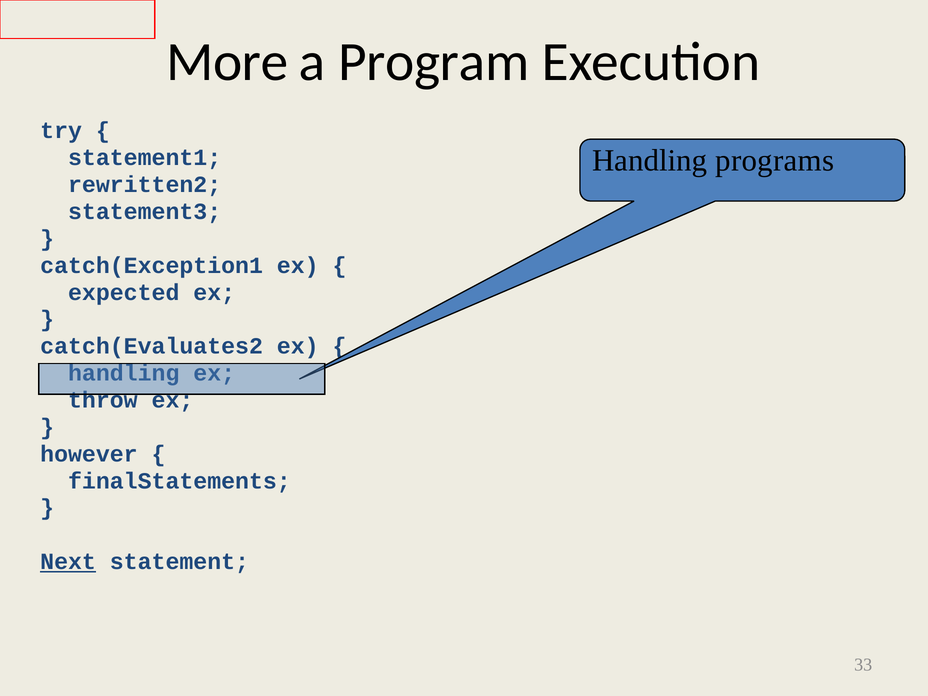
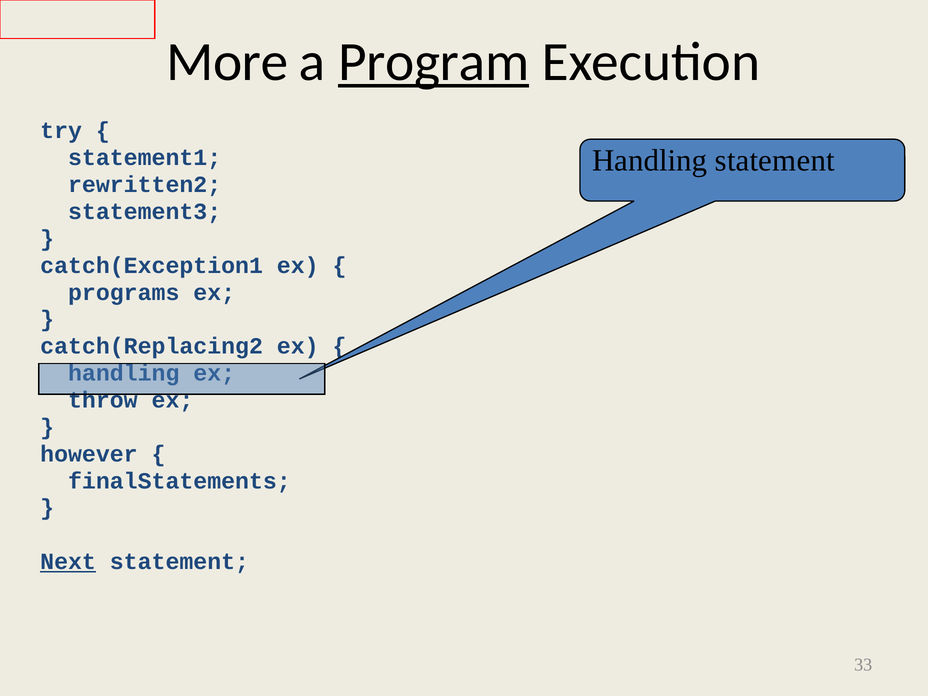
Program underline: none -> present
Handling programs: programs -> statement
expected: expected -> programs
catch(Evaluates2: catch(Evaluates2 -> catch(Replacing2
